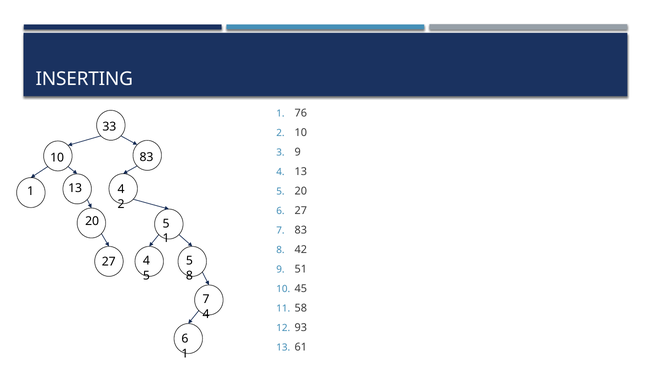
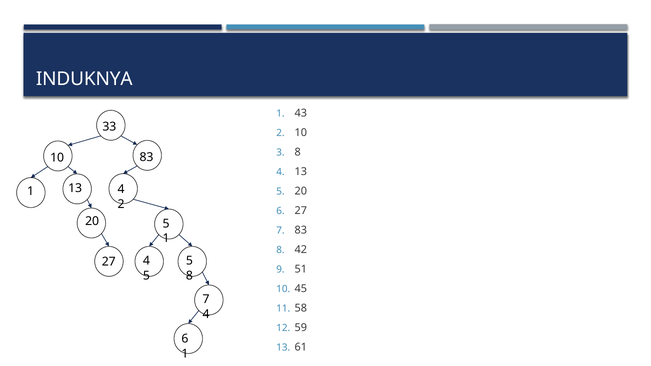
INSERTING: INSERTING -> INDUKNYA
76: 76 -> 43
9 at (298, 152): 9 -> 8
93: 93 -> 59
